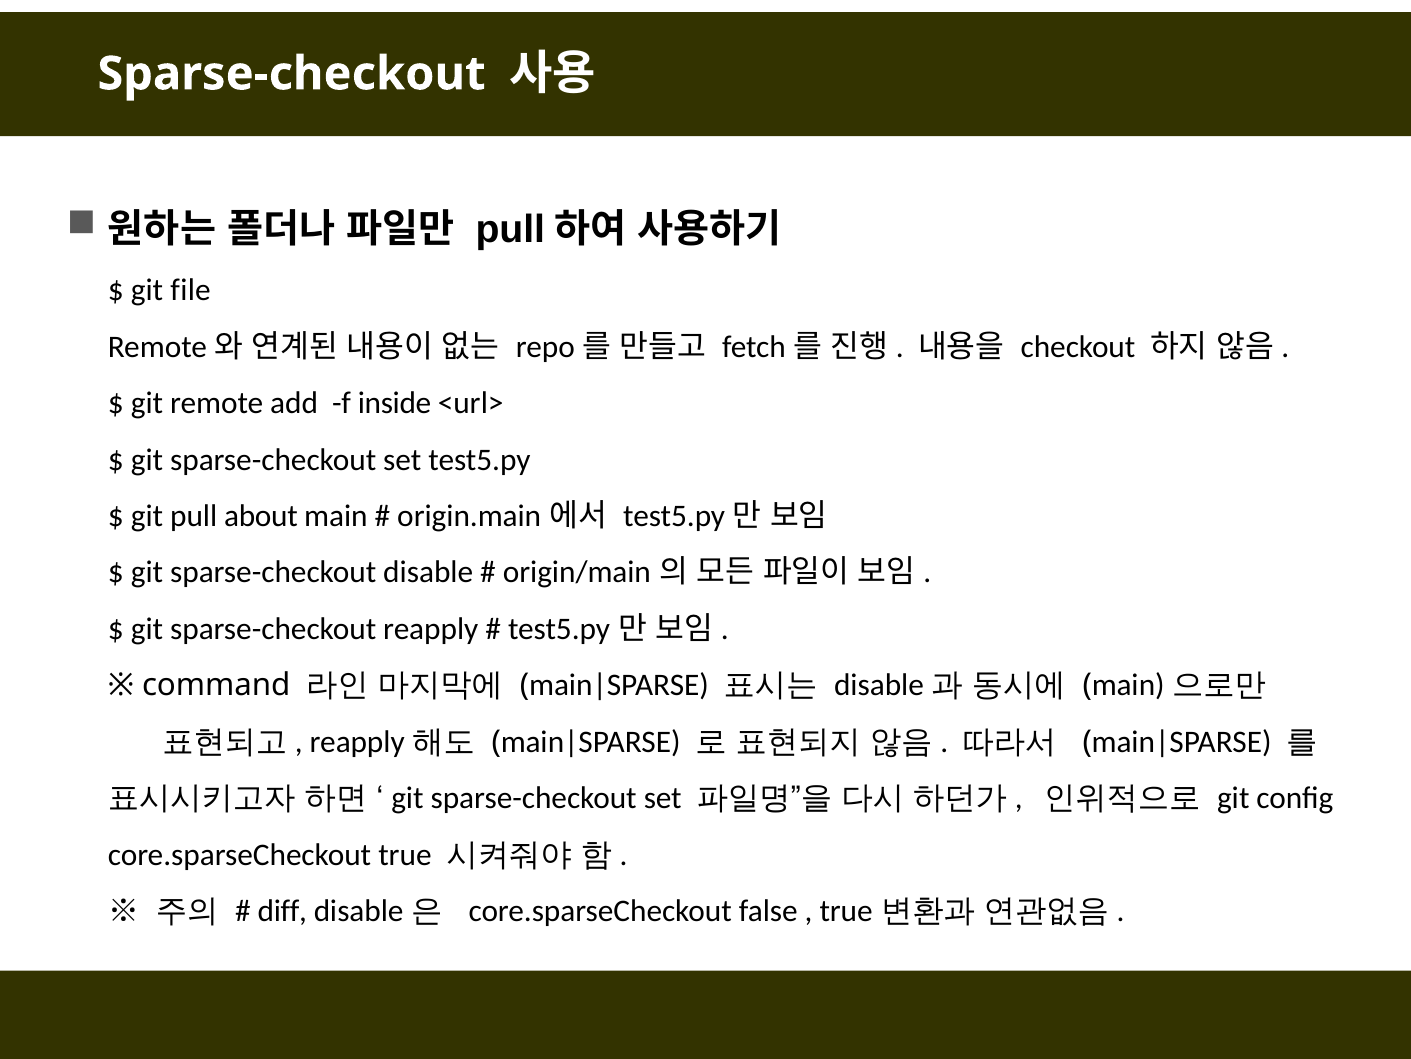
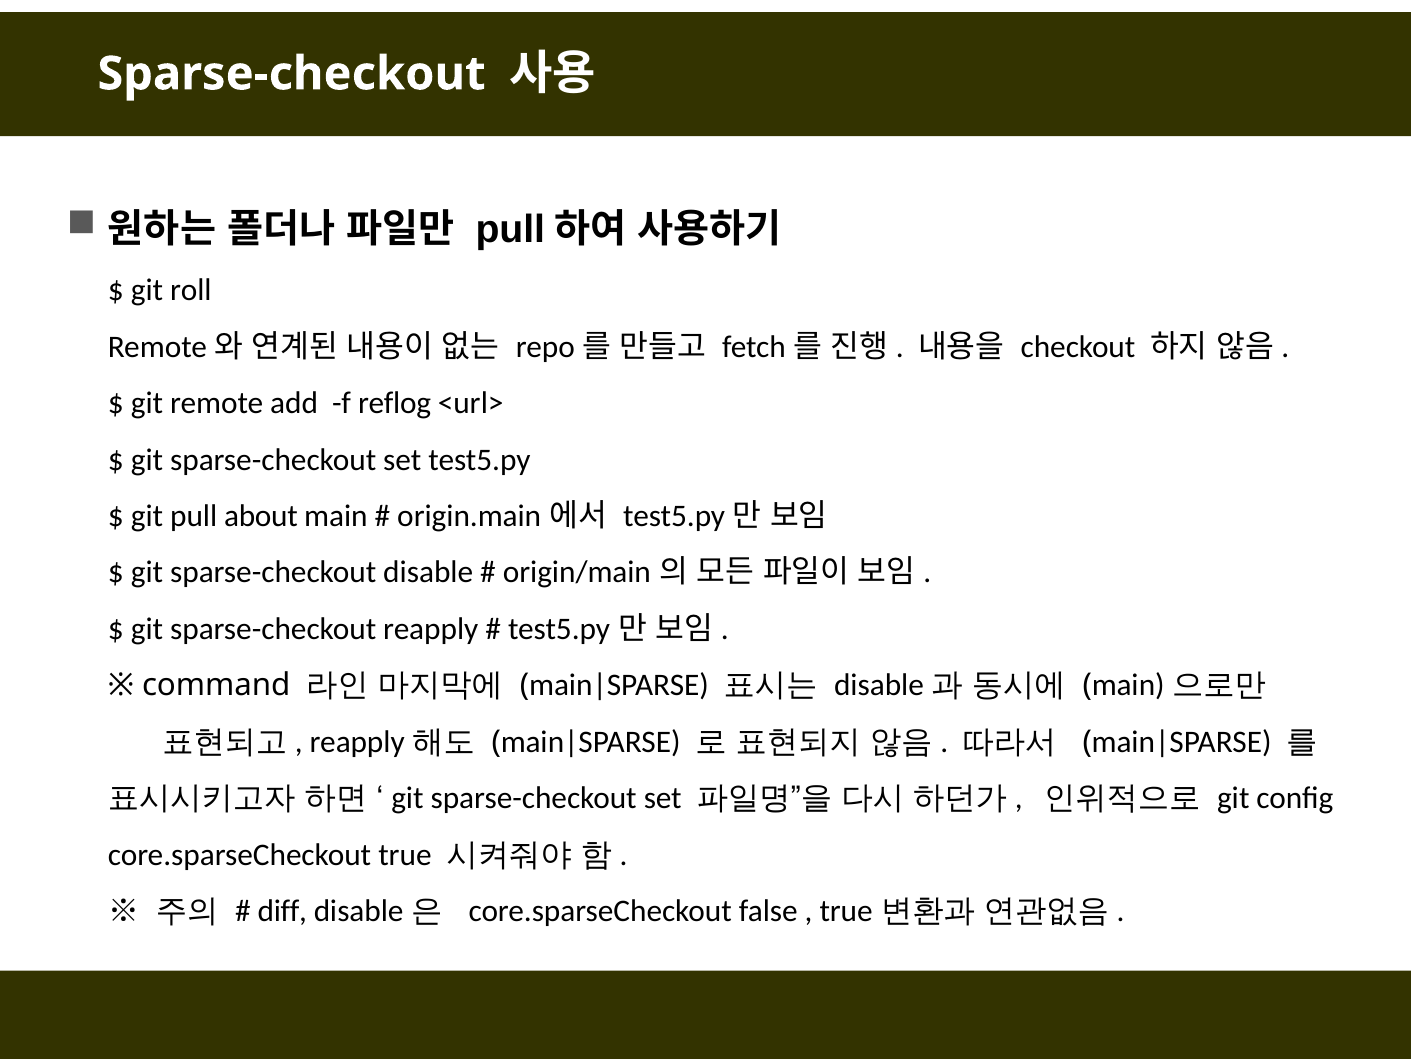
file: file -> roll
inside: inside -> reflog
